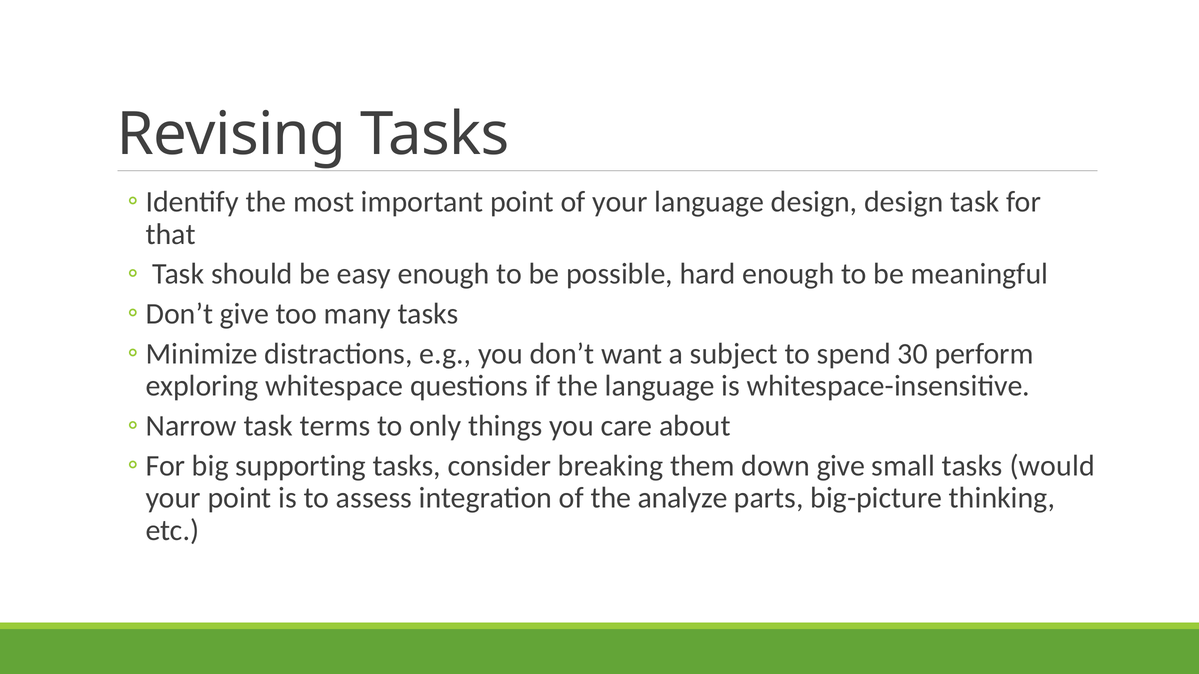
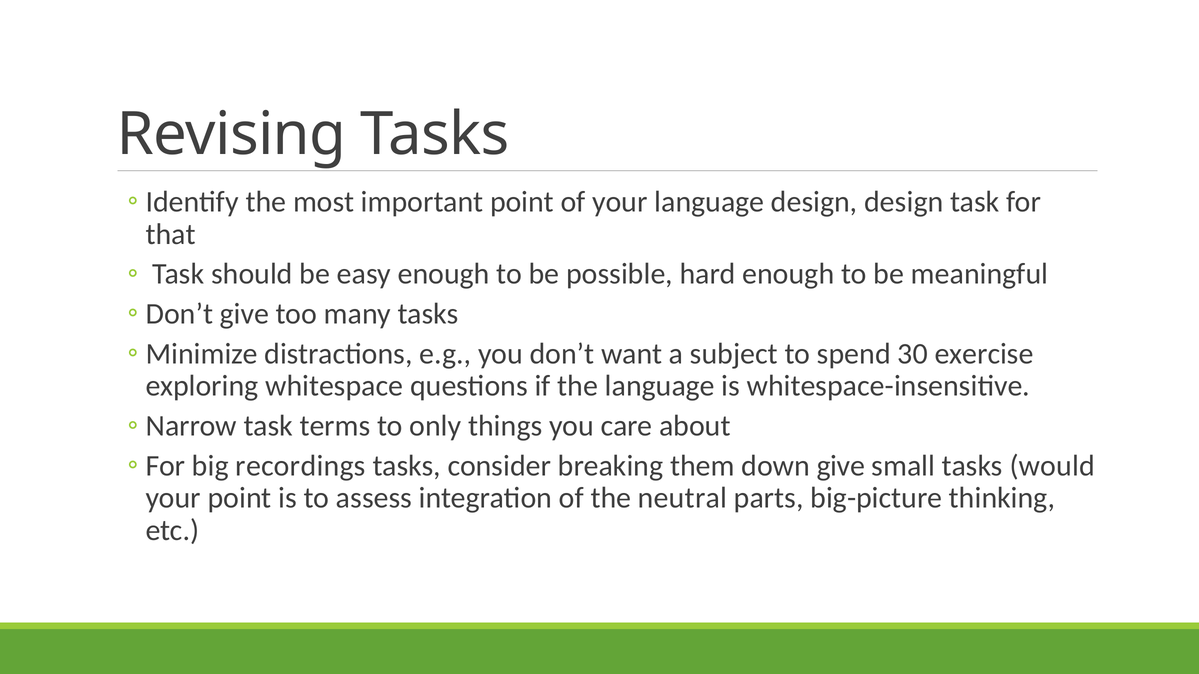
perform: perform -> exercise
supporting: supporting -> recordings
analyze: analyze -> neutral
